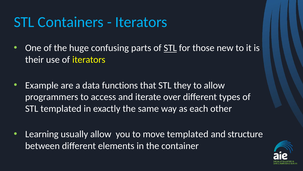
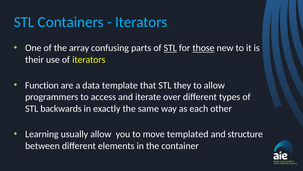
huge: huge -> array
those underline: none -> present
Example: Example -> Function
functions: functions -> template
STL templated: templated -> backwards
